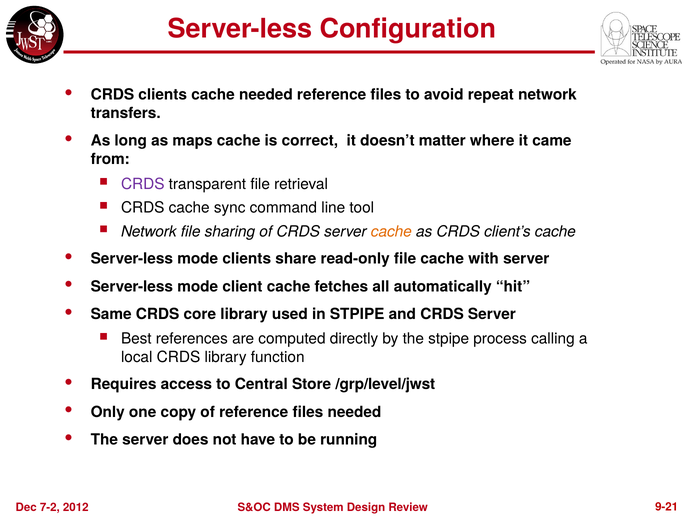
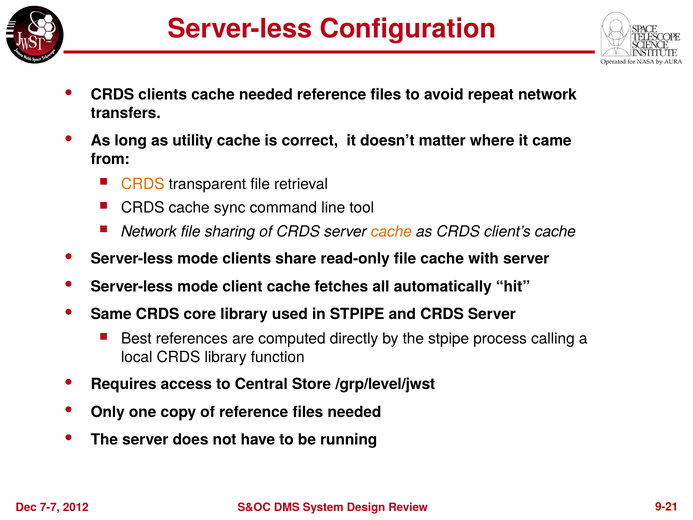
maps: maps -> utility
CRDS at (143, 184) colour: purple -> orange
7-2: 7-2 -> 7-7
